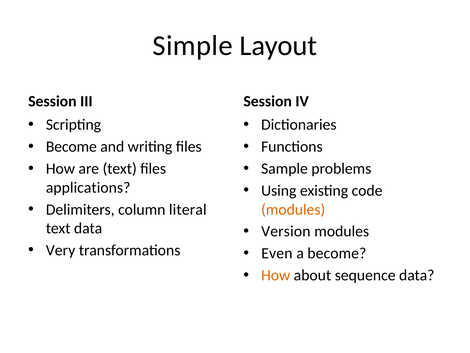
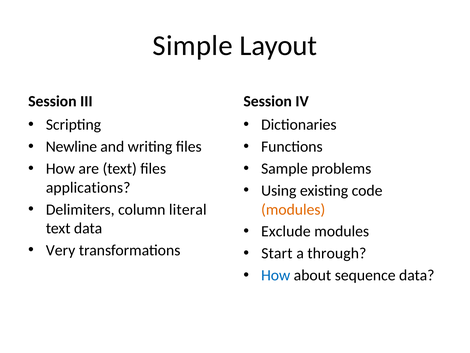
Become at (71, 147): Become -> Newline
Version: Version -> Exclude
Even: Even -> Start
a become: become -> through
How at (276, 275) colour: orange -> blue
